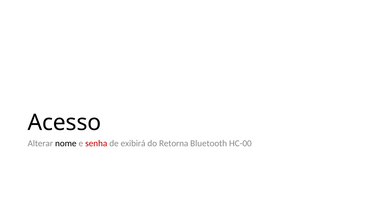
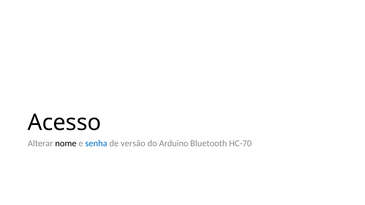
senha colour: red -> blue
exibirá: exibirá -> versão
Retorna: Retorna -> Arduino
HC-00: HC-00 -> HC-70
